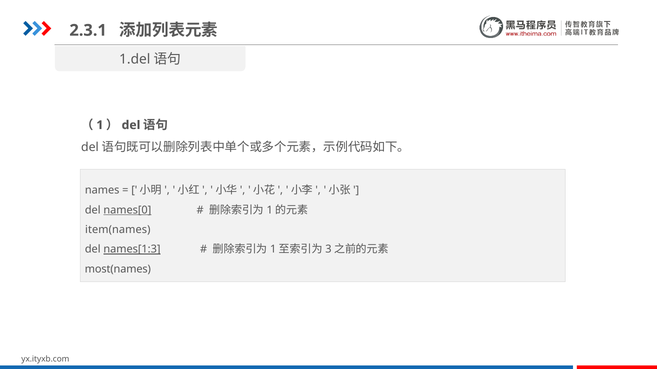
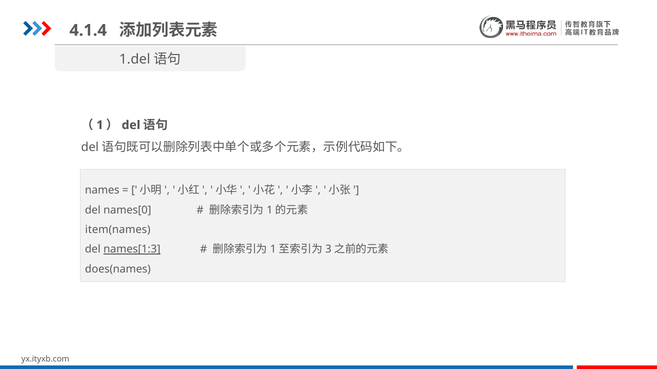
2.3.1: 2.3.1 -> 4.1.4
names[0 underline: present -> none
most(names: most(names -> does(names
